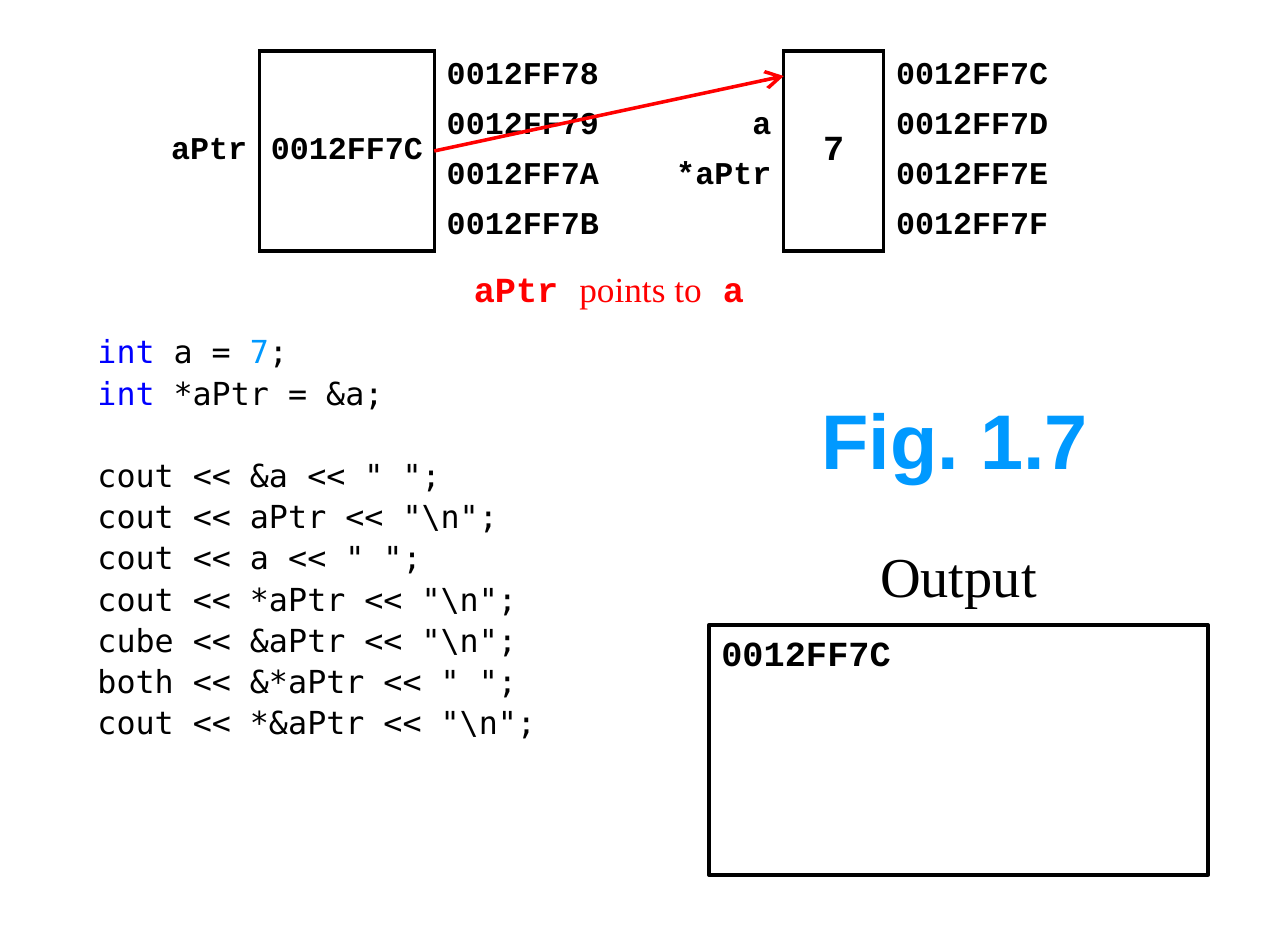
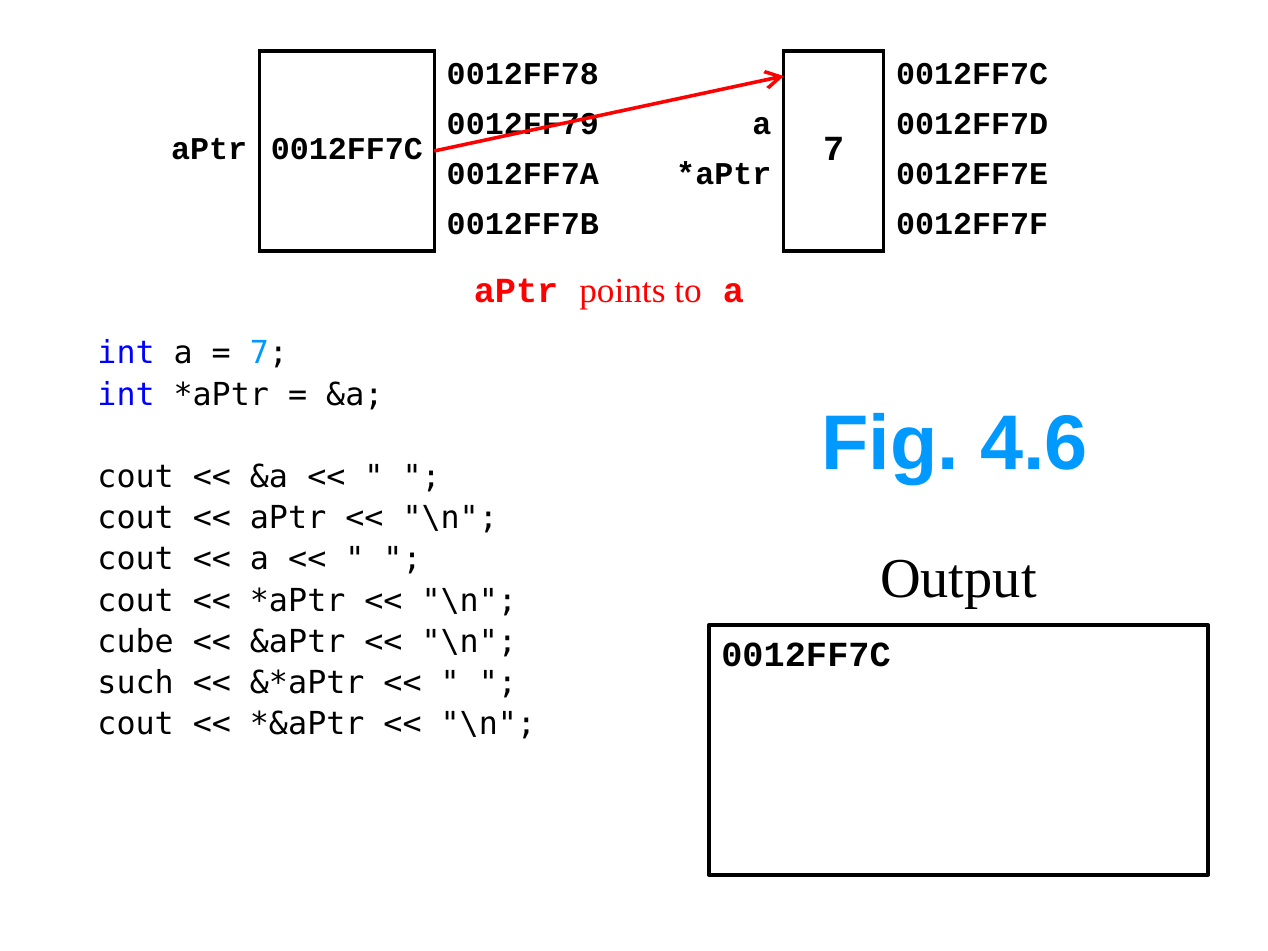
1.7: 1.7 -> 4.6
both: both -> such
